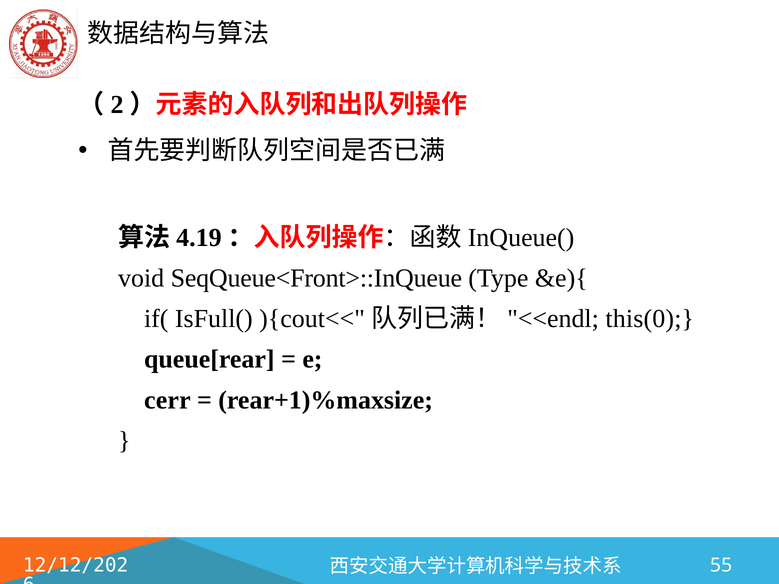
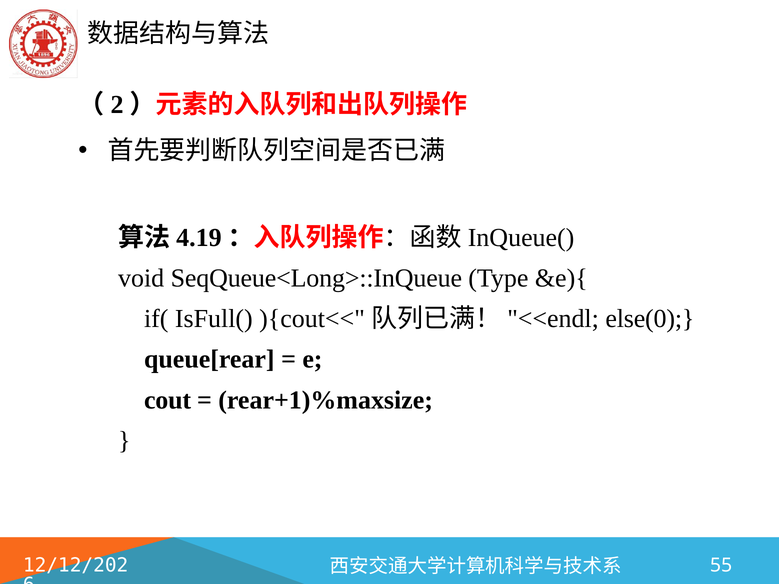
SeqQueue<Front>::InQueue: SeqQueue<Front>::InQueue -> SeqQueue<Long>::InQueue
this(0: this(0 -> else(0
cerr: cerr -> cout
